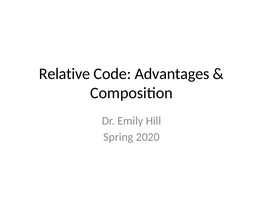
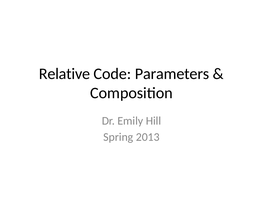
Advantages: Advantages -> Parameters
2020: 2020 -> 2013
